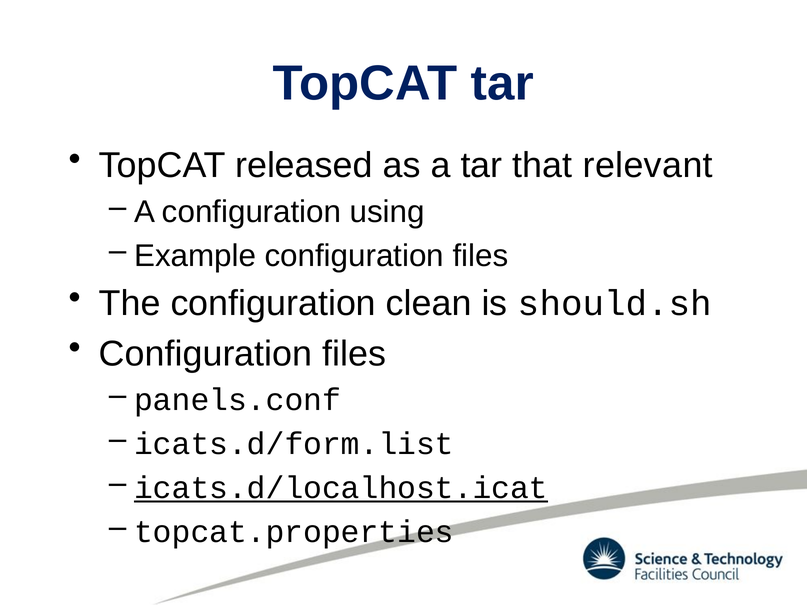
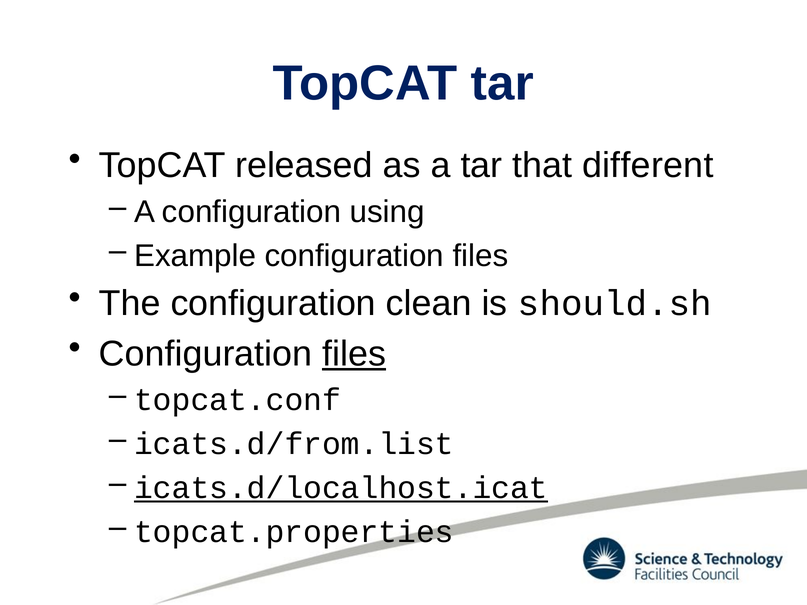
relevant: relevant -> different
files at (354, 354) underline: none -> present
panels.conf: panels.conf -> topcat.conf
icats.d/form.list: icats.d/form.list -> icats.d/from.list
